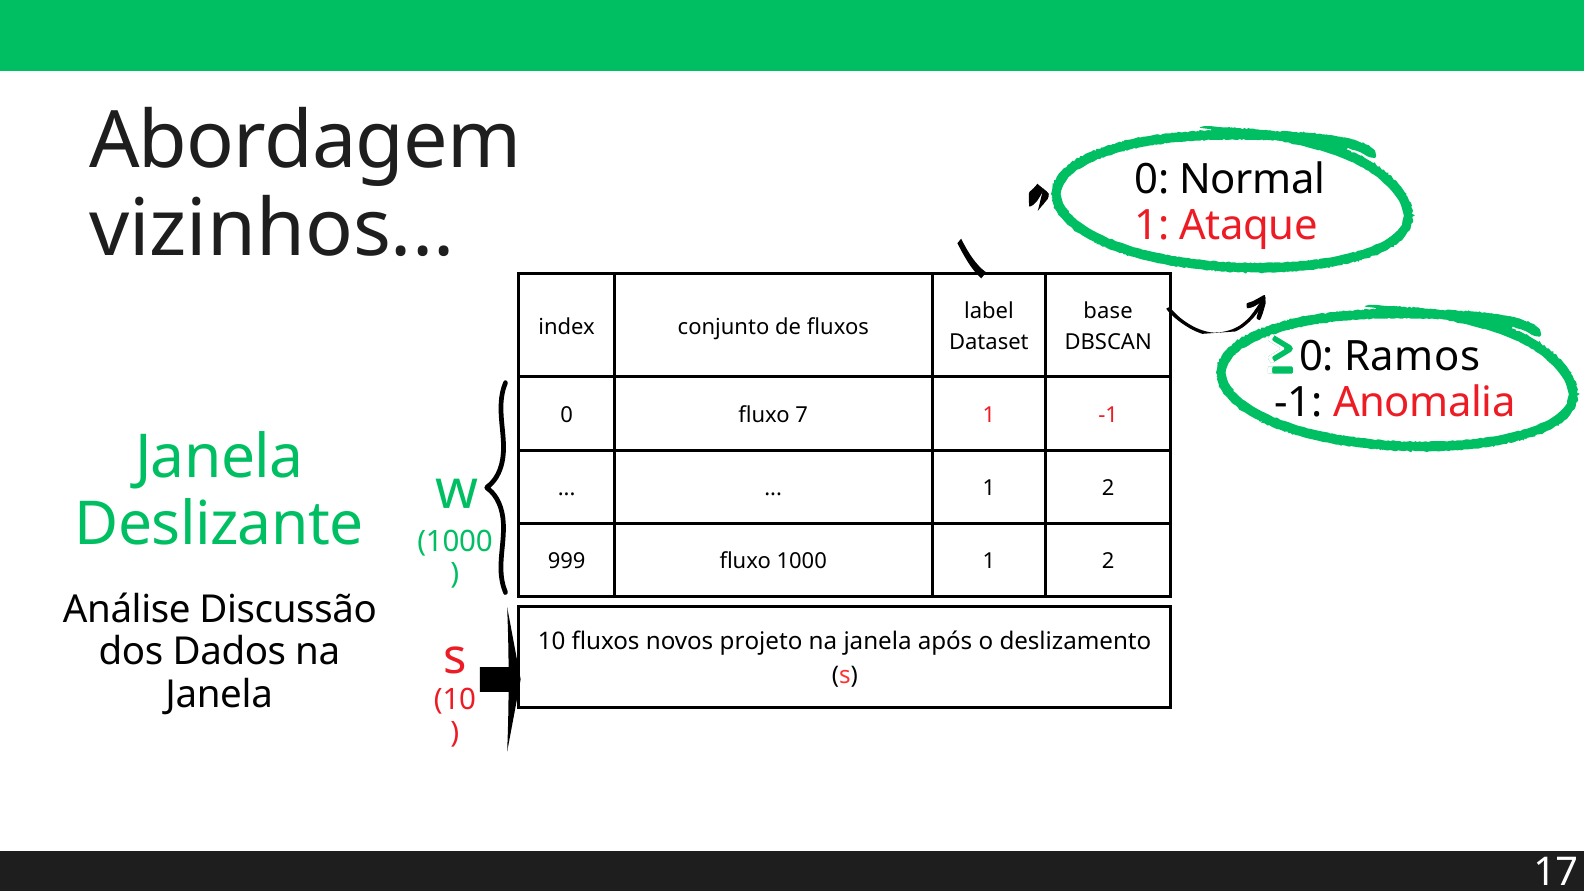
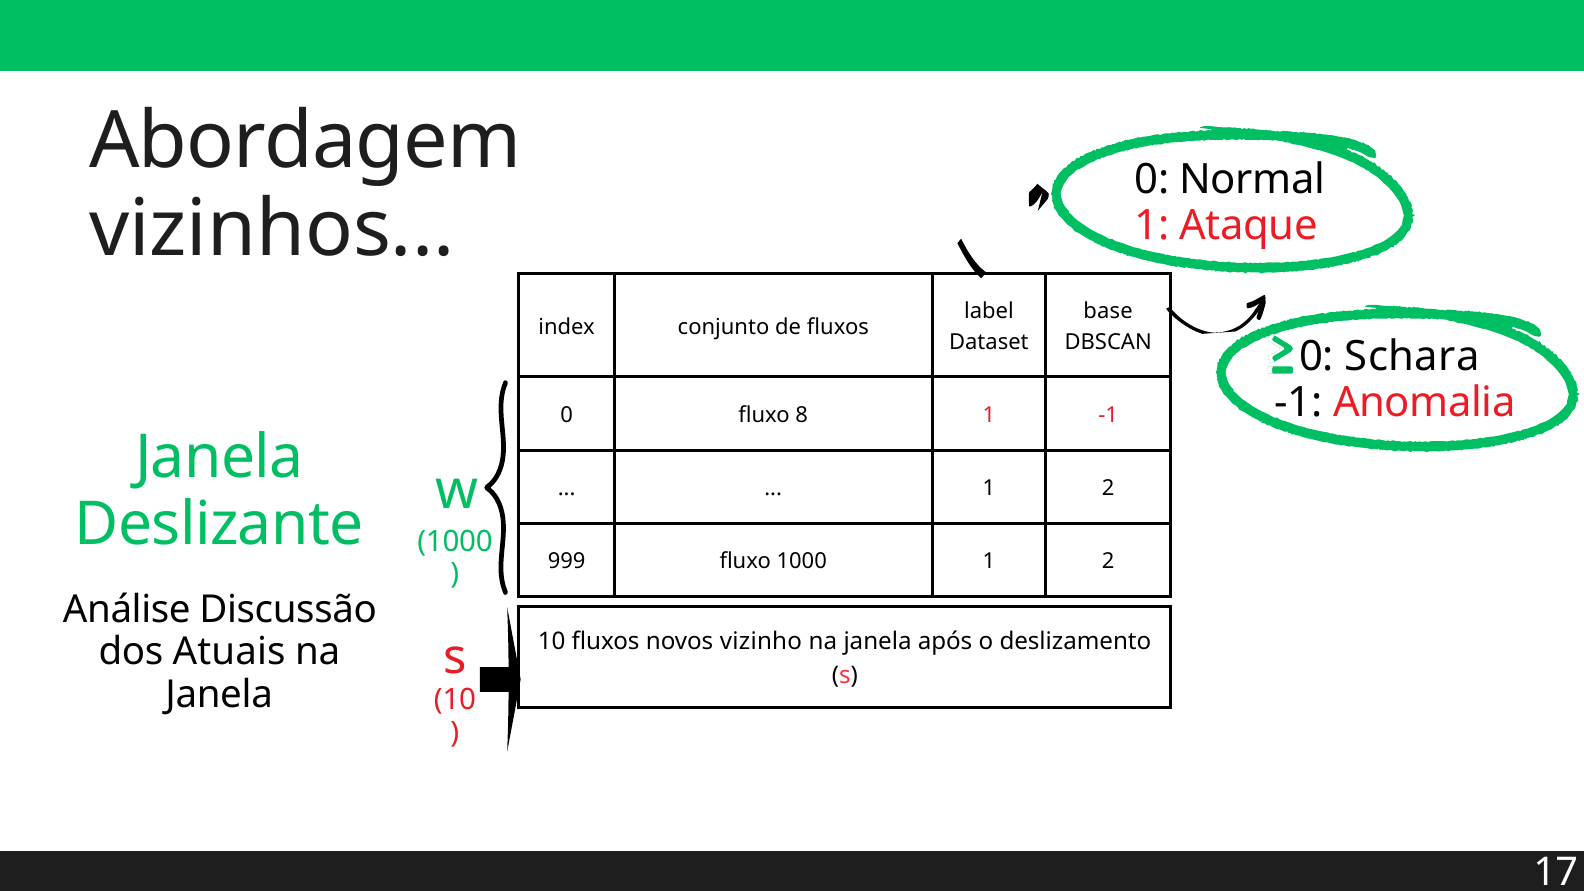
Ramos: Ramos -> Schara
7: 7 -> 8
projeto: projeto -> vizinho
Dados: Dados -> Atuais
